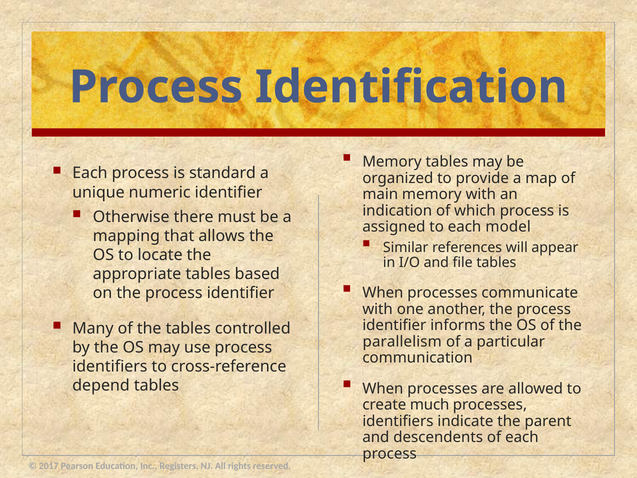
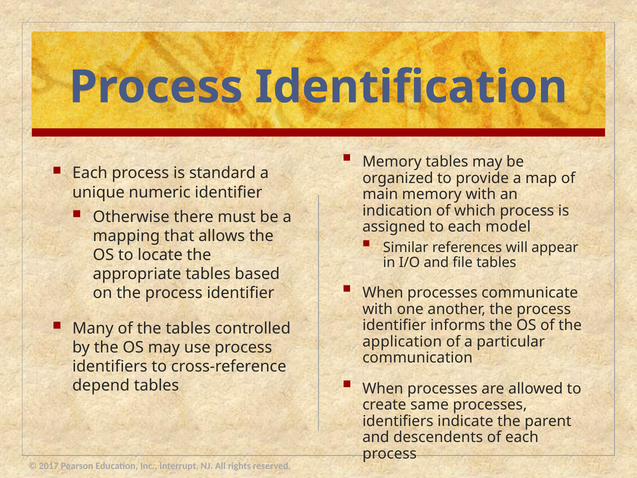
parallelism: parallelism -> application
much: much -> same
Registers: Registers -> Interrupt
